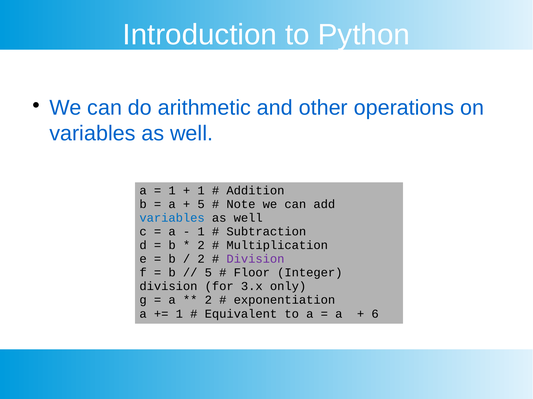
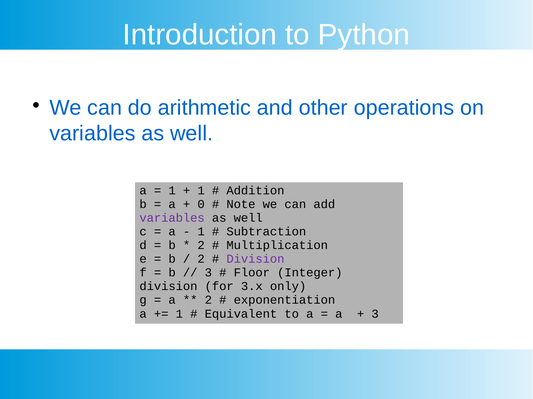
5 at (201, 205): 5 -> 0
variables at (172, 218) colour: blue -> purple
5 at (208, 273): 5 -> 3
6 at (375, 314): 6 -> 3
